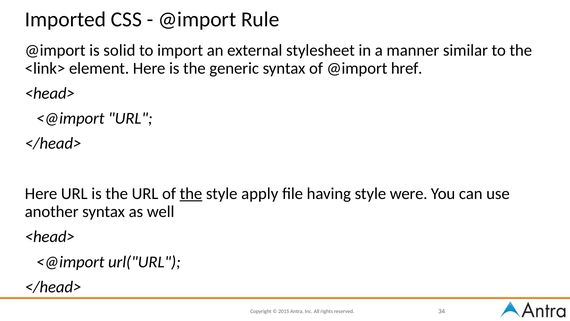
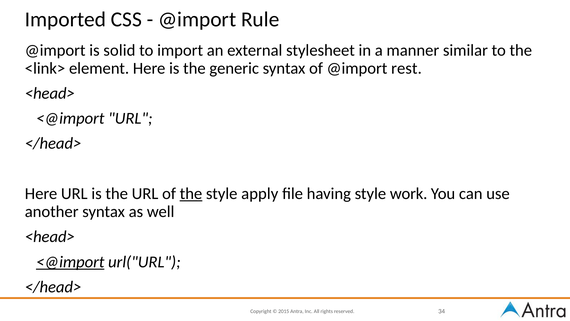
href: href -> rest
were: were -> work
<@import at (70, 262) underline: none -> present
